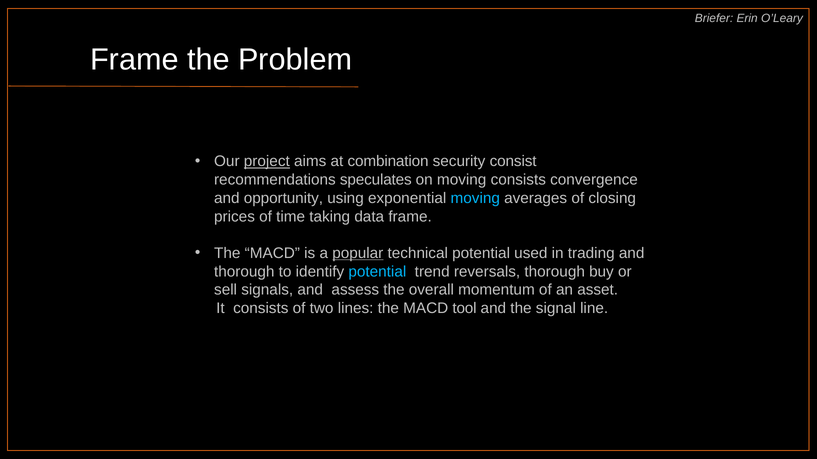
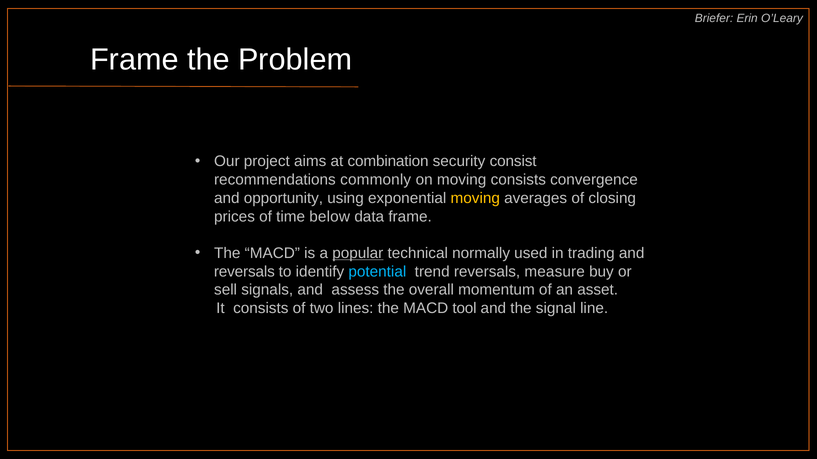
project underline: present -> none
speculates: speculates -> commonly
moving at (475, 198) colour: light blue -> yellow
taking: taking -> below
technical potential: potential -> normally
thorough at (244, 272): thorough -> reversals
reversals thorough: thorough -> measure
